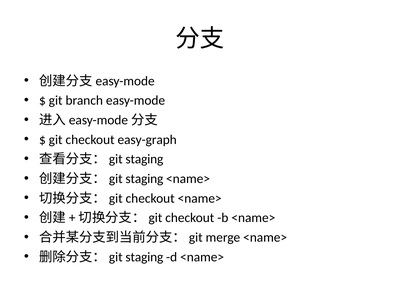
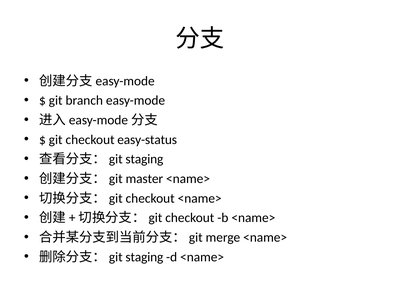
easy-graph: easy-graph -> easy-status
staging at (144, 179): staging -> master
